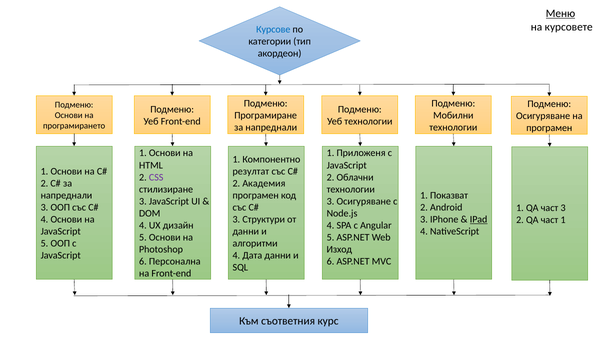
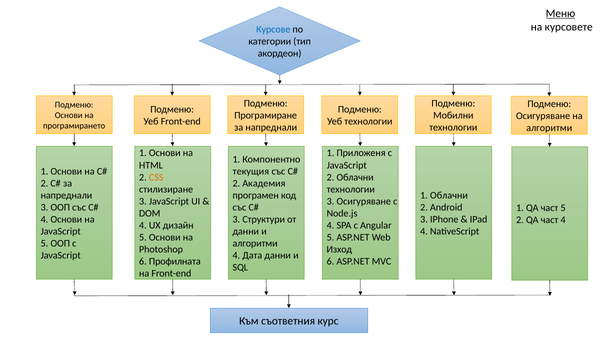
програмен at (549, 128): програмен -> алгоритми
резултат: резултат -> текущия
CSS colour: purple -> orange
1 Показват: Показват -> Oблачни
част 3: 3 -> 5
IPad underline: present -> none
част 1: 1 -> 4
Персонална: Персонална -> Профилната
